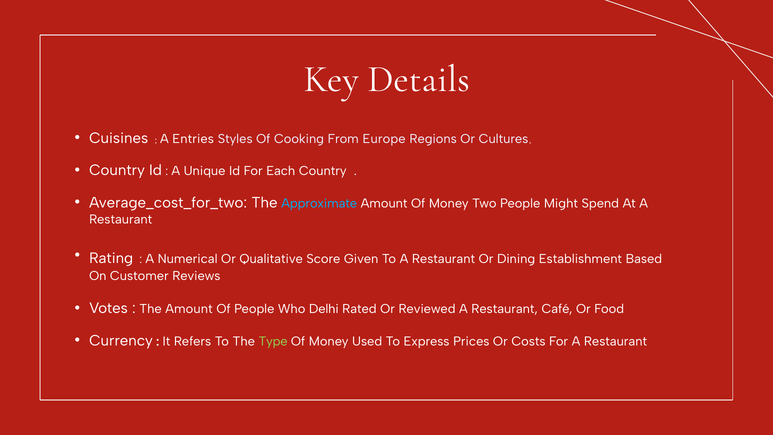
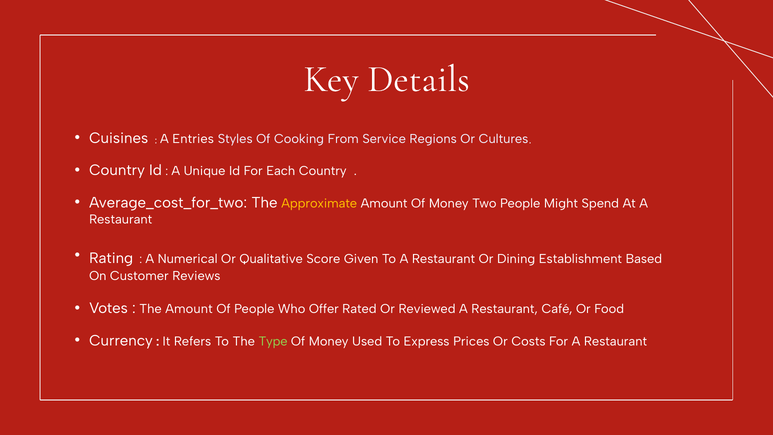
Europe: Europe -> Service
Approximate colour: light blue -> yellow
Delhi: Delhi -> Offer
